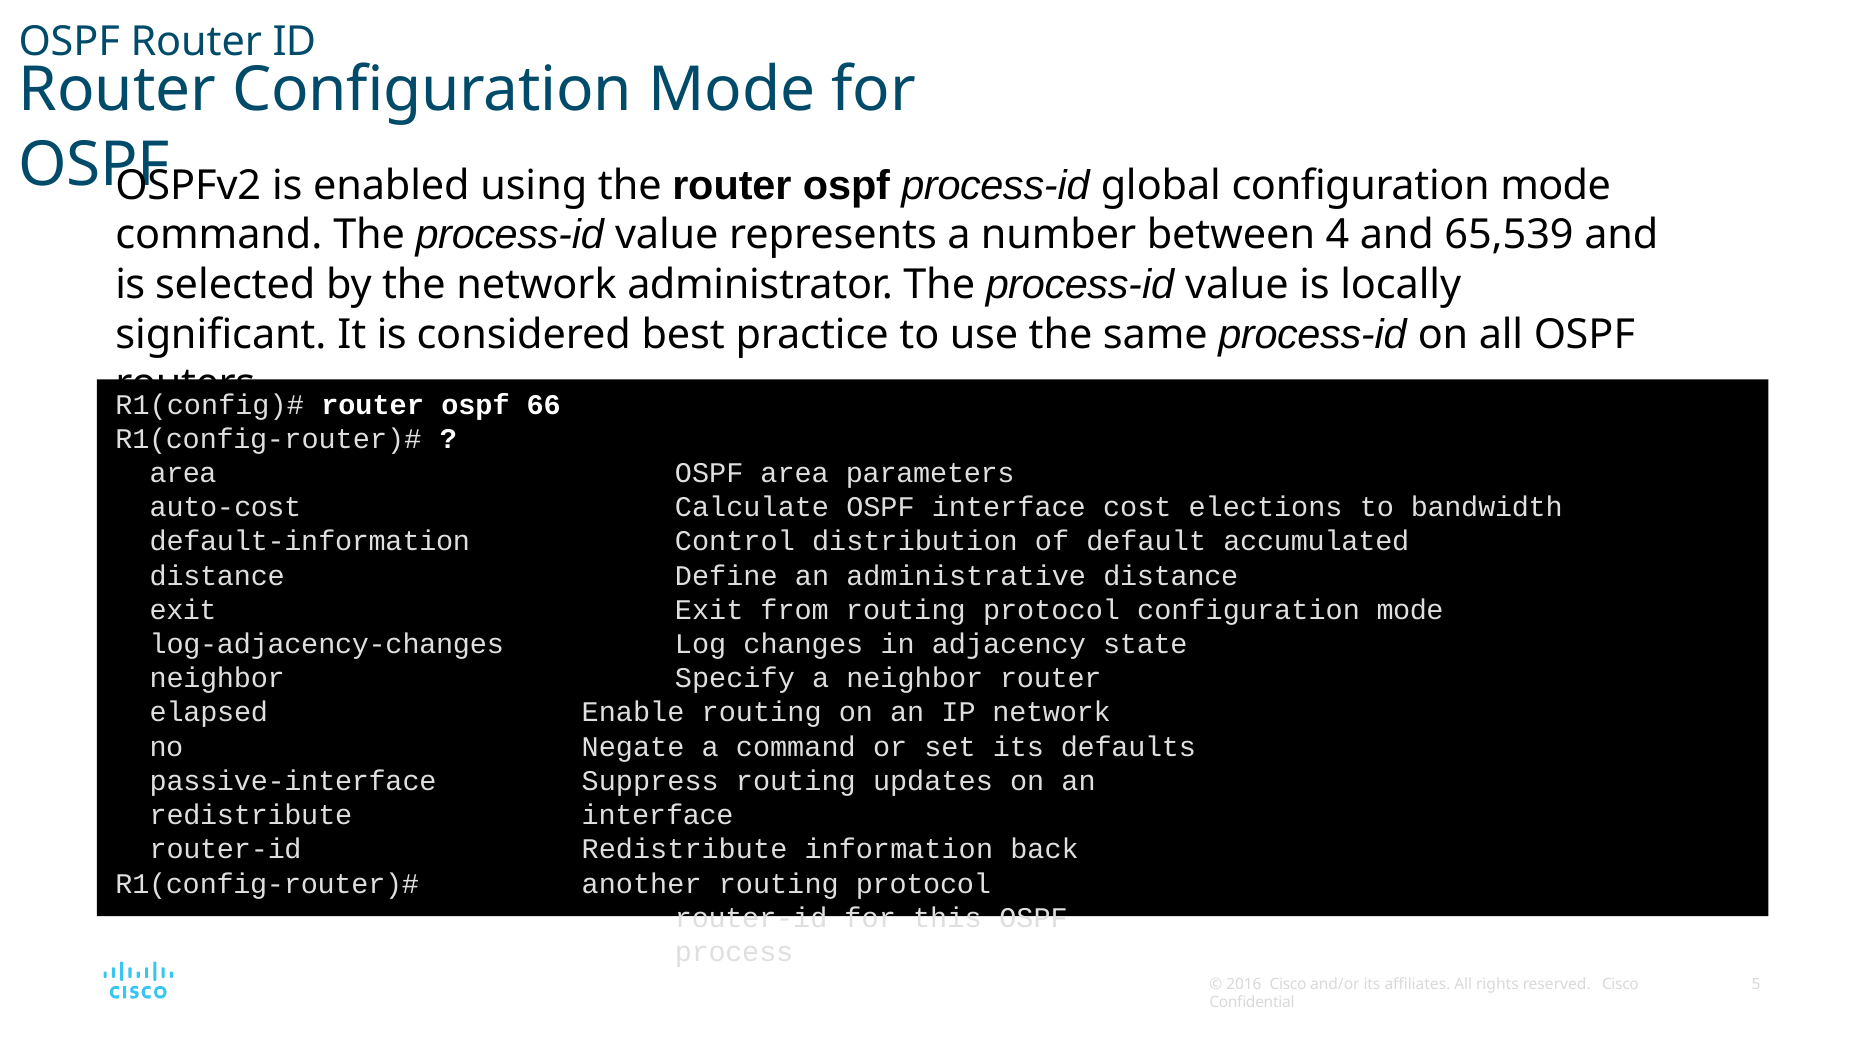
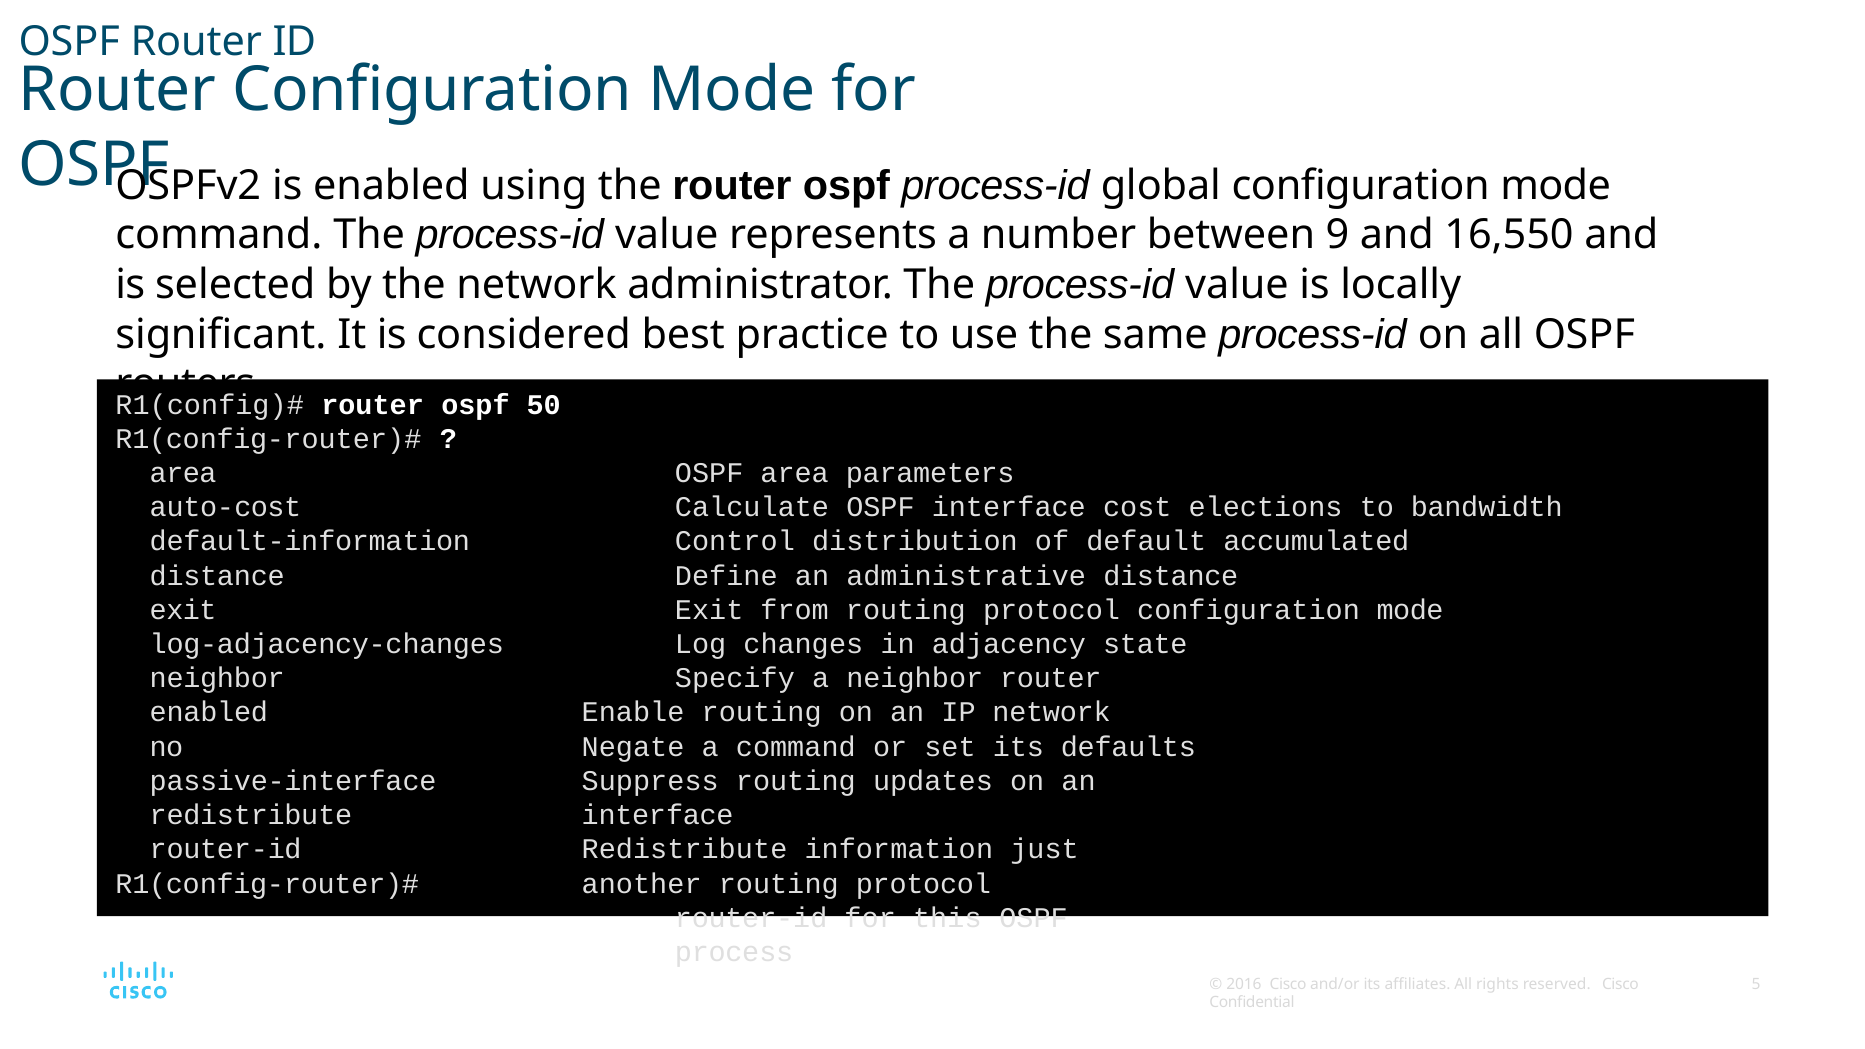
4: 4 -> 9
65,539: 65,539 -> 16,550
66: 66 -> 50
elapsed at (209, 713): elapsed -> enabled
back: back -> just
